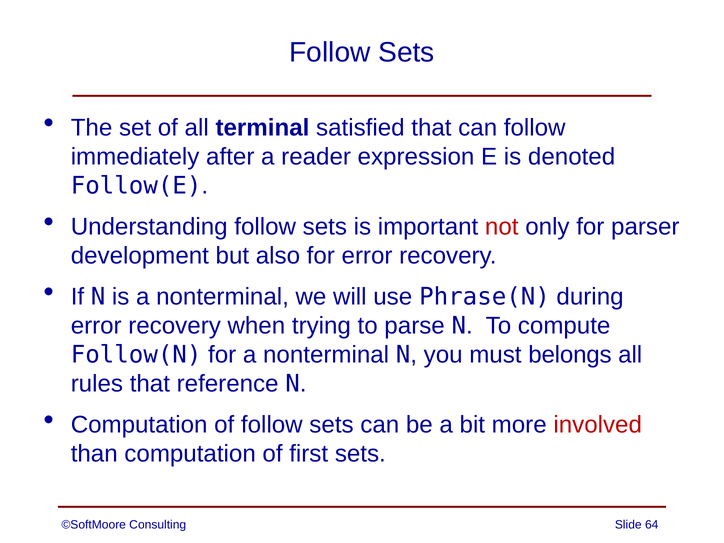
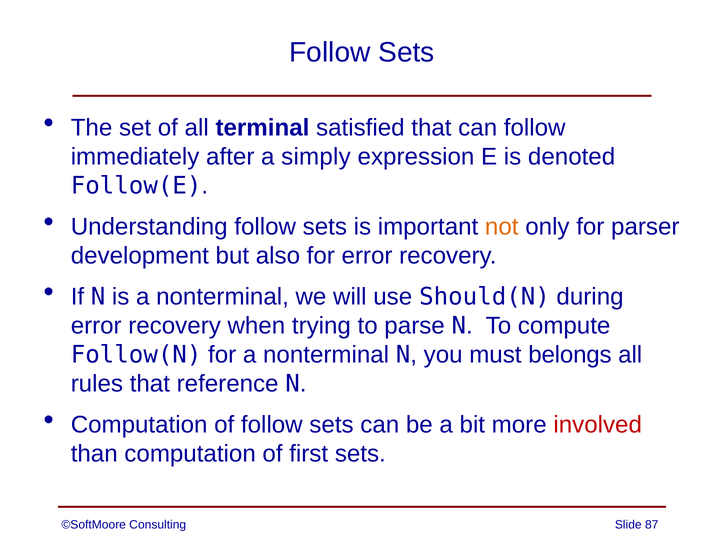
reader: reader -> simply
not colour: red -> orange
Phrase(N: Phrase(N -> Should(N
64: 64 -> 87
